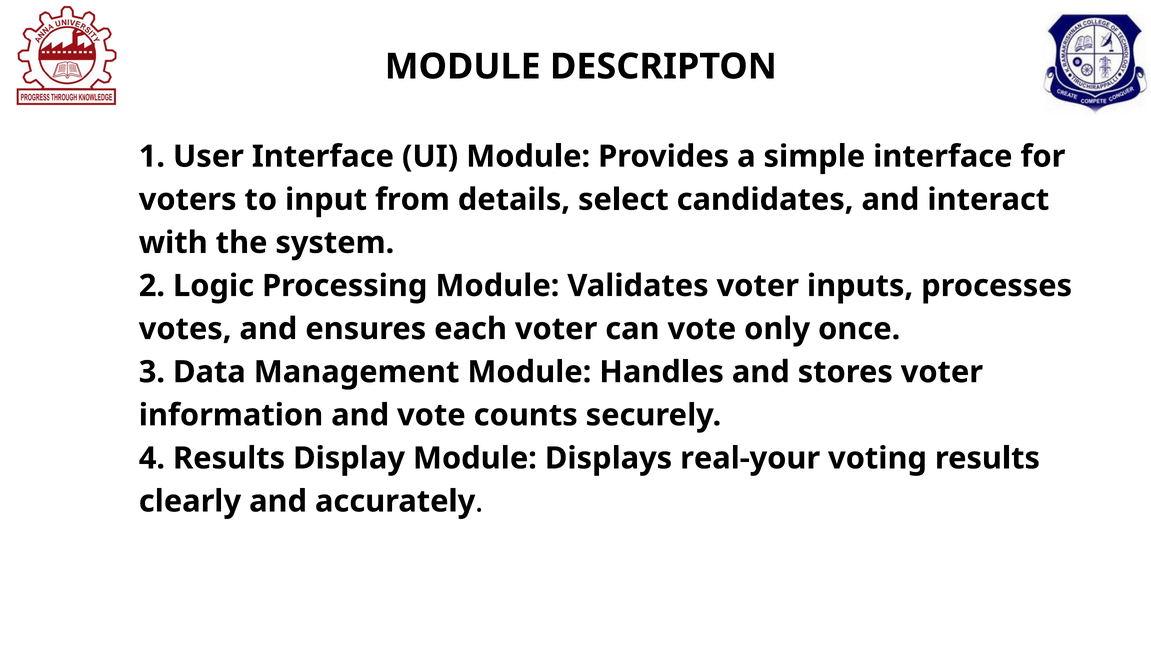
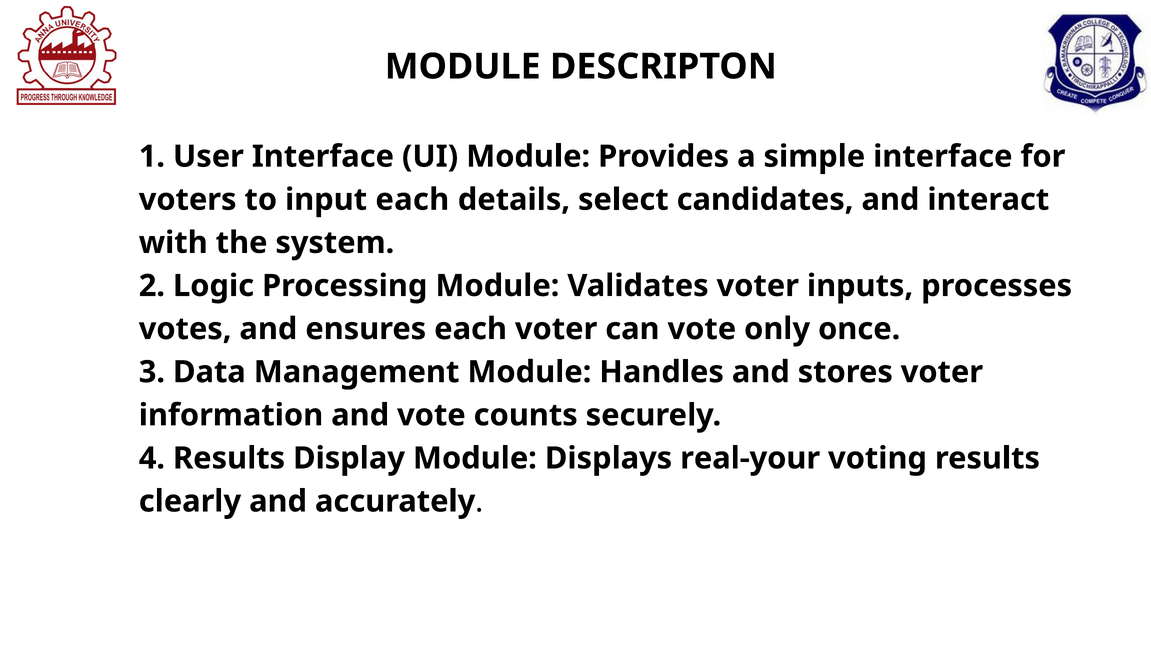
input from: from -> each
